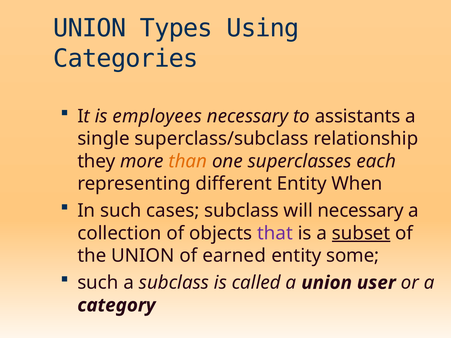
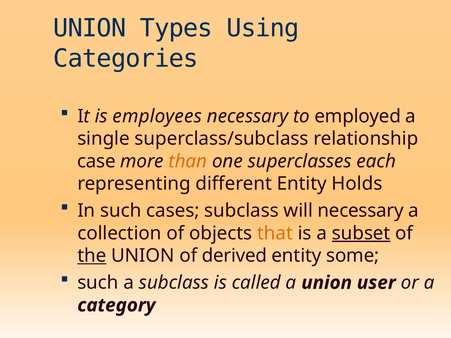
assistants: assistants -> employed
they: they -> case
When: When -> Holds
that colour: purple -> orange
the underline: none -> present
earned: earned -> derived
